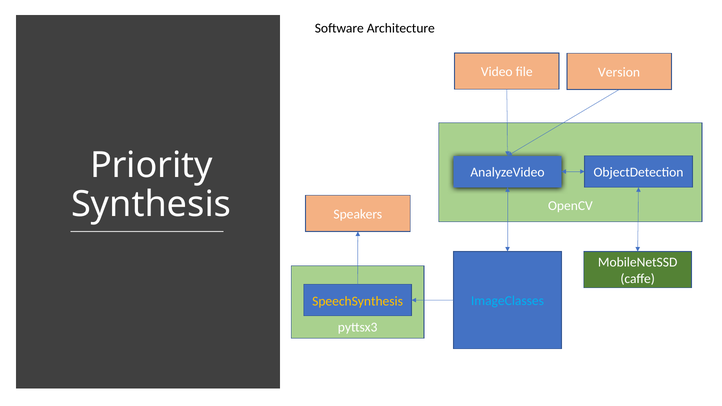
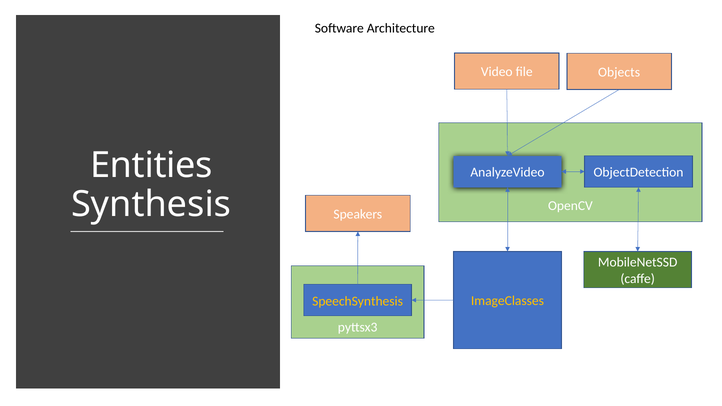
Version: Version -> Objects
Priority: Priority -> Entities
ImageClasses colour: light blue -> yellow
